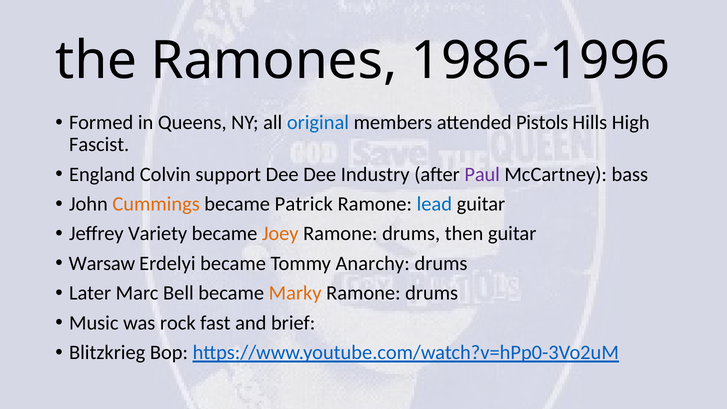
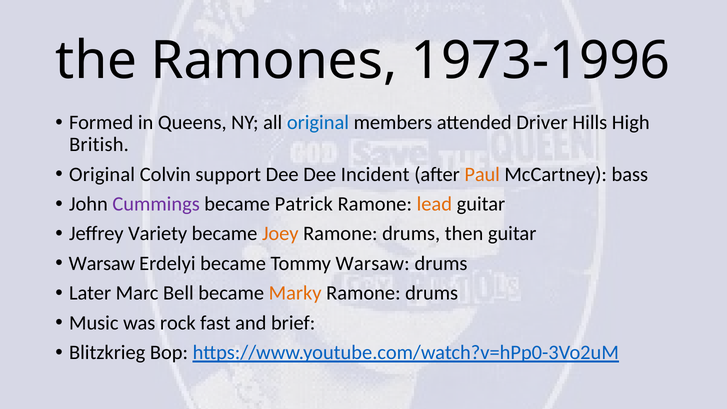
1986-1996: 1986-1996 -> 1973-1996
Pistols: Pistols -> Driver
Fascist: Fascist -> British
England at (102, 174): England -> Original
Industry: Industry -> Incident
Paul colour: purple -> orange
Cummings colour: orange -> purple
lead colour: blue -> orange
Tommy Anarchy: Anarchy -> Warsaw
